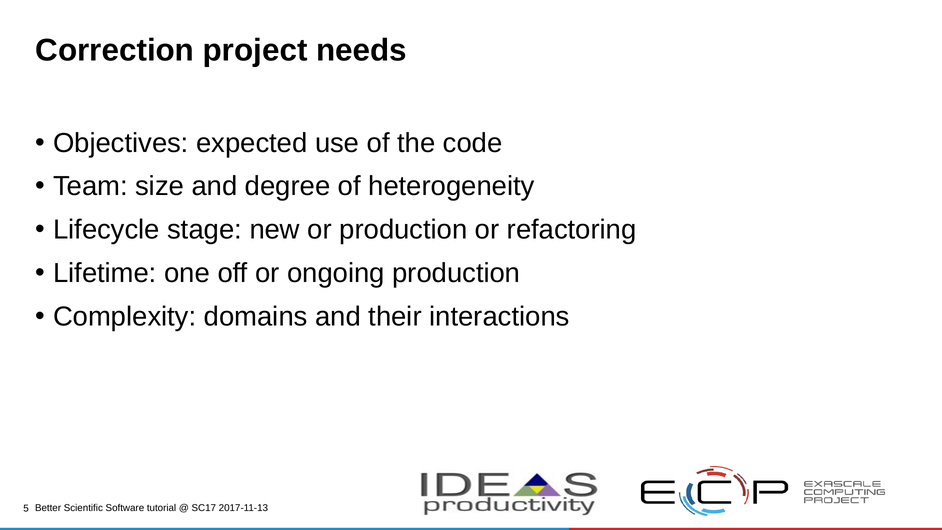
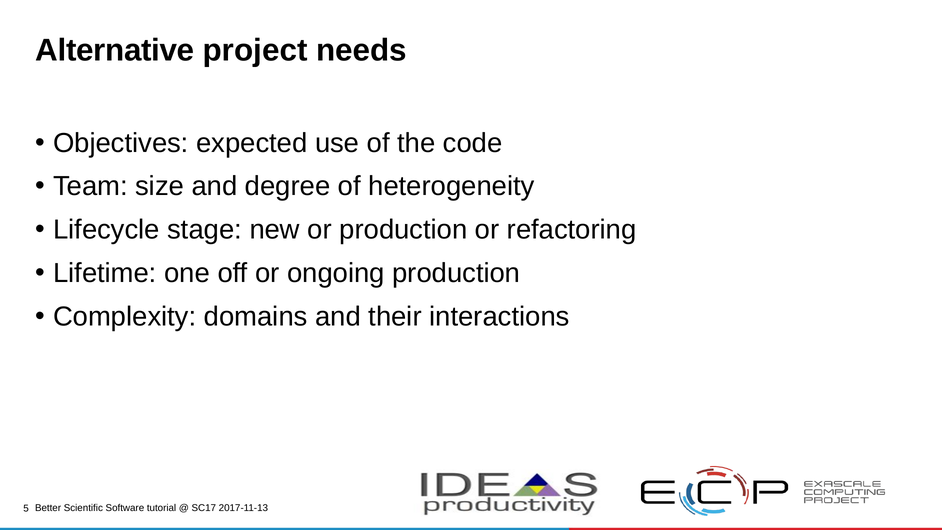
Correction: Correction -> Alternative
